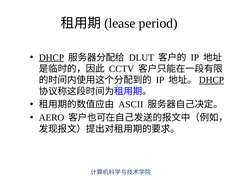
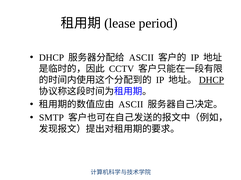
DHCP at (51, 58) underline: present -> none
DLUT at (141, 58): DLUT -> ASCII
AERO: AERO -> SMTP
